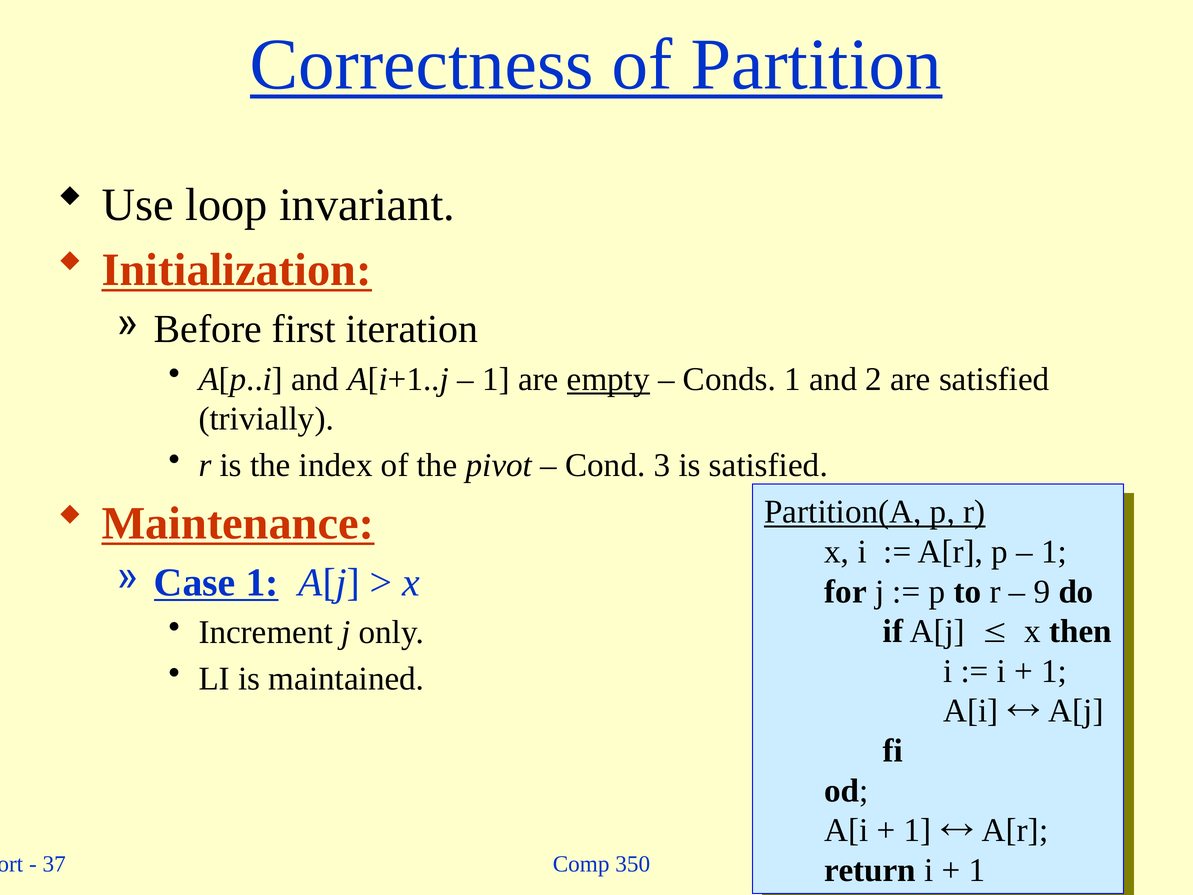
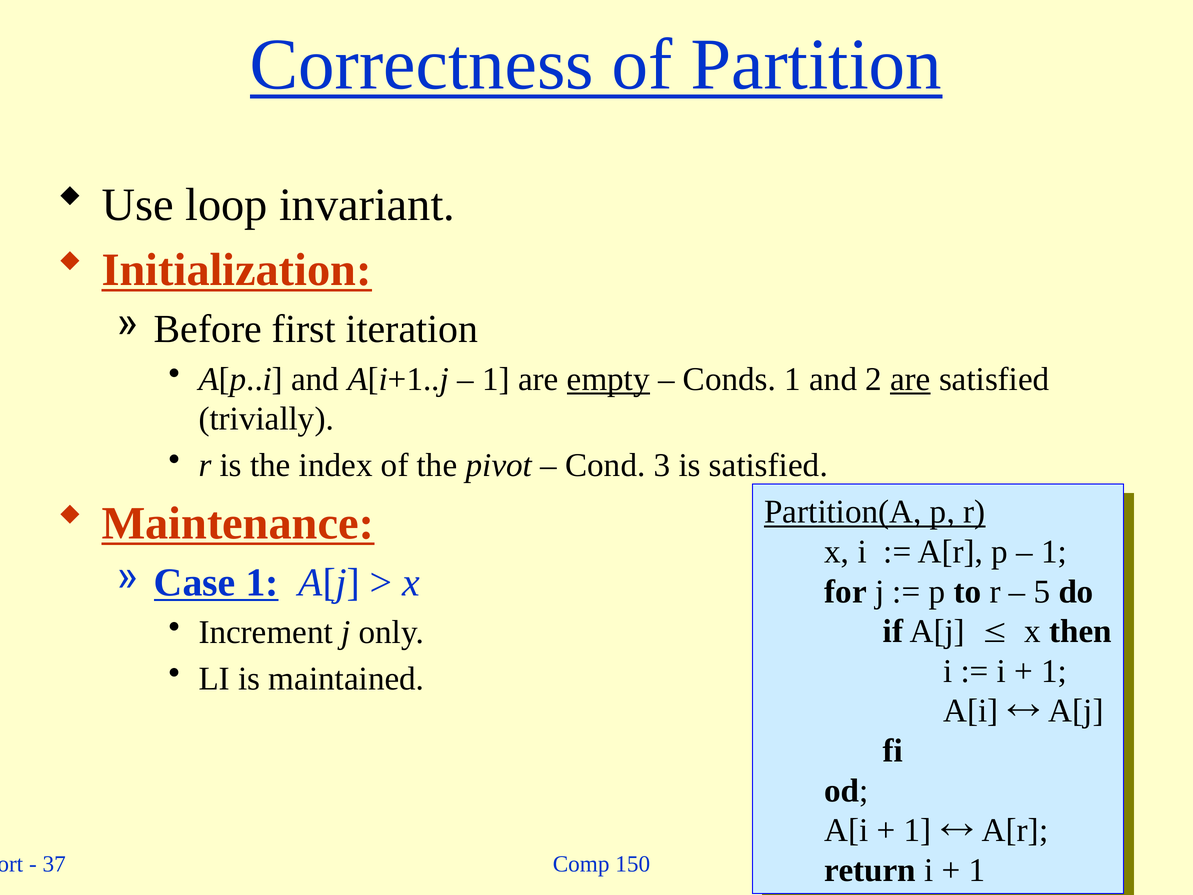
are at (910, 379) underline: none -> present
9: 9 -> 5
350: 350 -> 150
